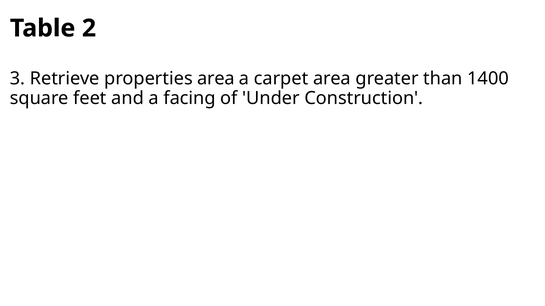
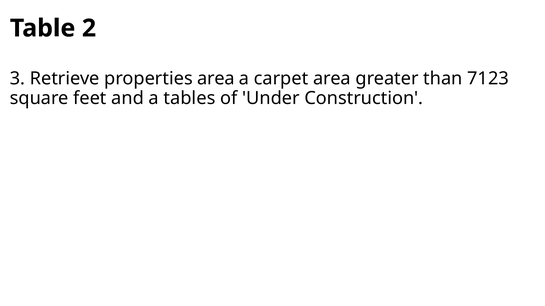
1400: 1400 -> 7123
facing: facing -> tables
